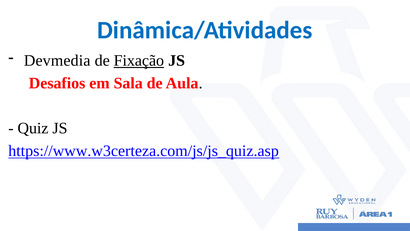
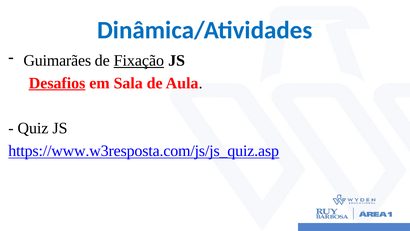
Devmedia: Devmedia -> Guimarães
Desafios underline: none -> present
https://www.w3certeza.com/js/js_quiz.asp: https://www.w3certeza.com/js/js_quiz.asp -> https://www.w3resposta.com/js/js_quiz.asp
